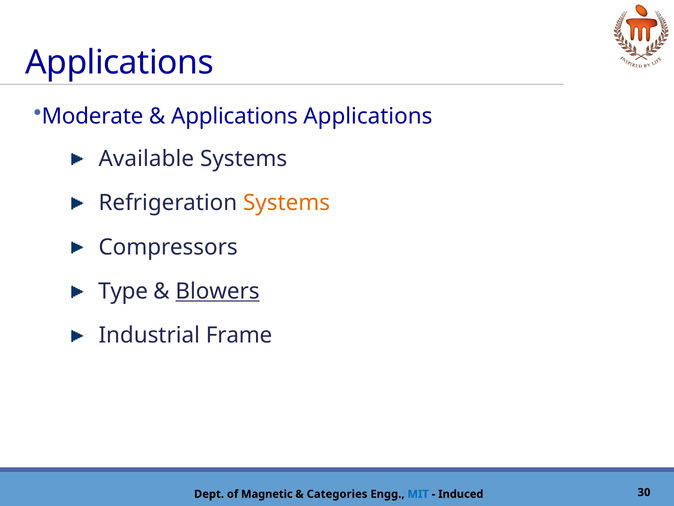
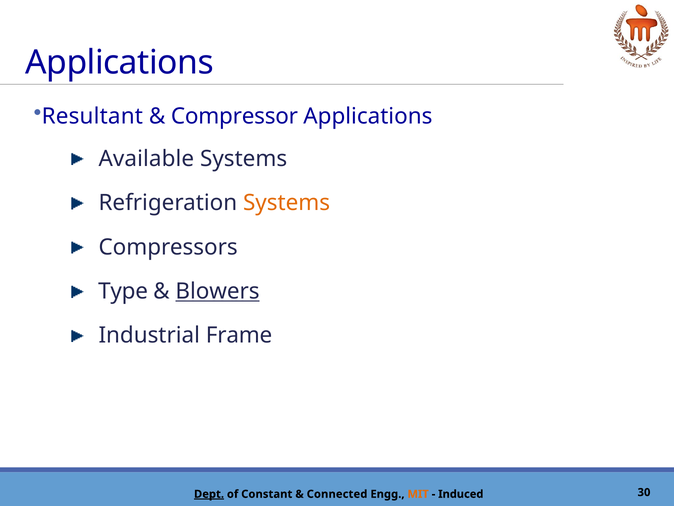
Moderate: Moderate -> Resultant
Applications at (234, 116): Applications -> Compressor
Dept underline: none -> present
Magnetic: Magnetic -> Constant
Categories: Categories -> Connected
MIT colour: blue -> orange
